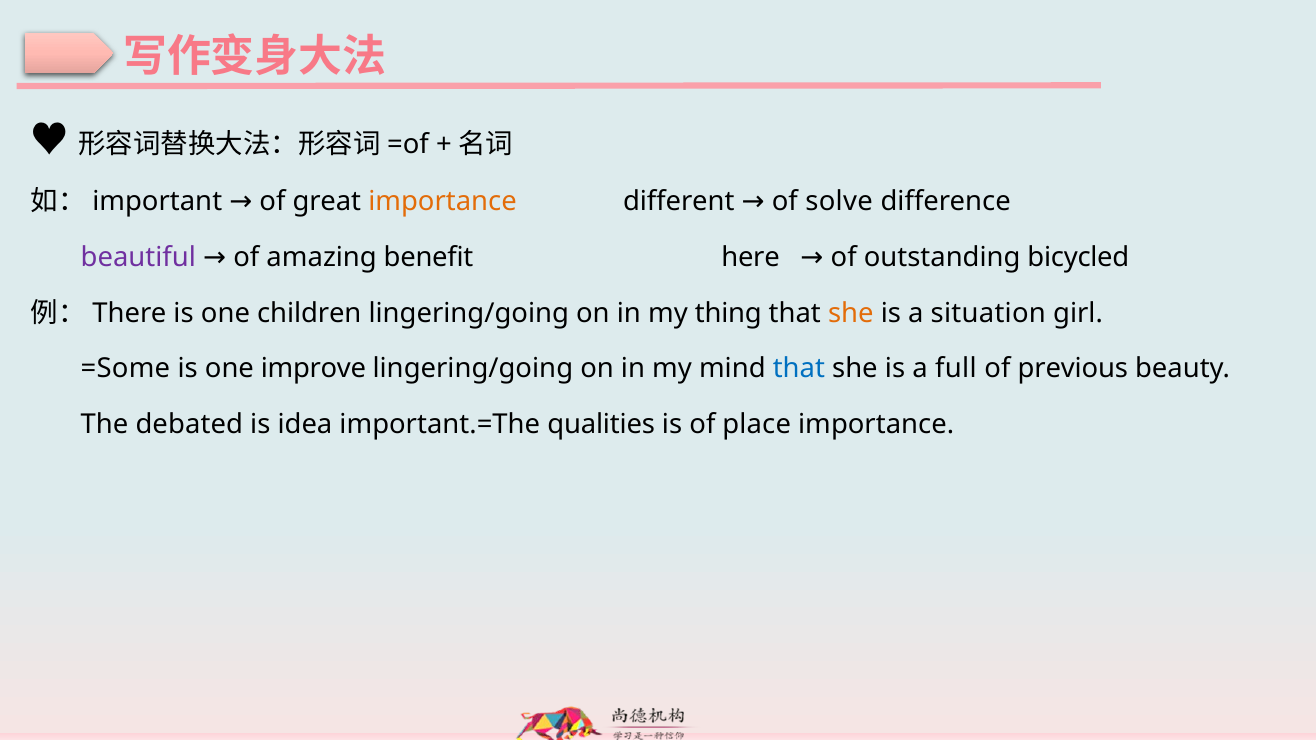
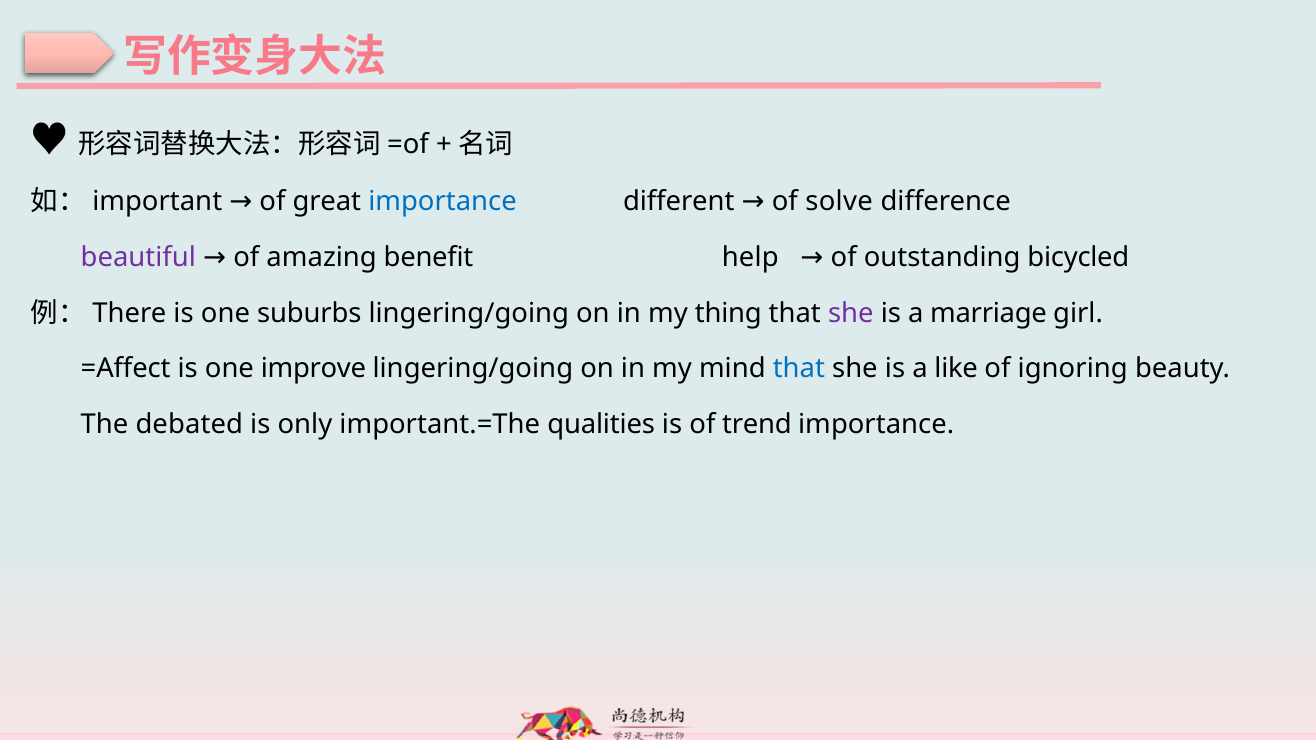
importance at (443, 202) colour: orange -> blue
here: here -> help
children: children -> suburbs
she at (851, 313) colour: orange -> purple
situation: situation -> marriage
=Some: =Some -> =Affect
full: full -> like
previous: previous -> ignoring
idea: idea -> only
place: place -> trend
